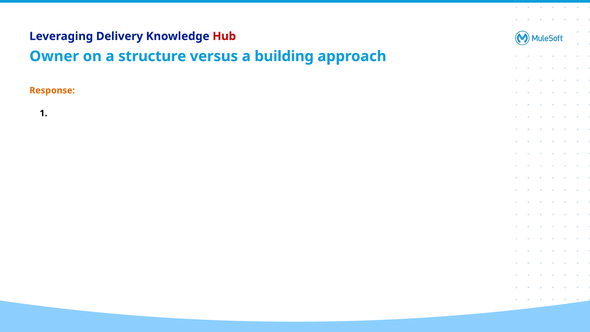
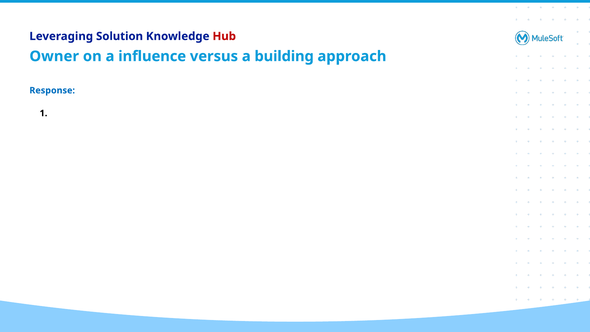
Delivery: Delivery -> Solution
structure: structure -> influence
Response colour: orange -> blue
